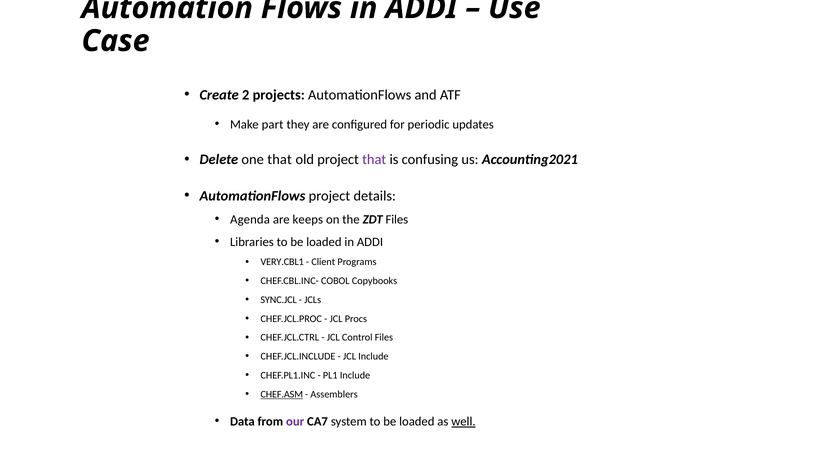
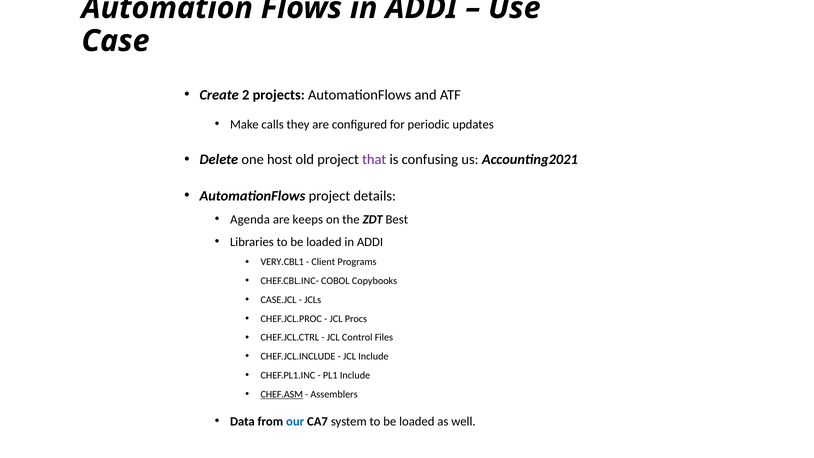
part: part -> calls
one that: that -> host
ZDT Files: Files -> Best
SYNC.JCL: SYNC.JCL -> CASE.JCL
our colour: purple -> blue
well underline: present -> none
